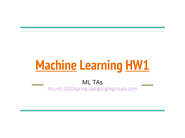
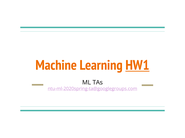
Machine underline: present -> none
